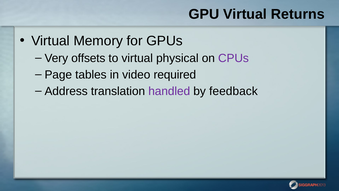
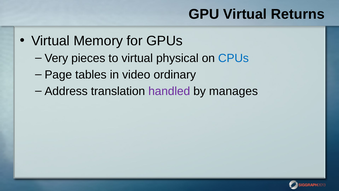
offsets: offsets -> pieces
CPUs colour: purple -> blue
required: required -> ordinary
feedback: feedback -> manages
